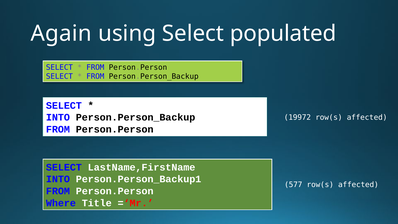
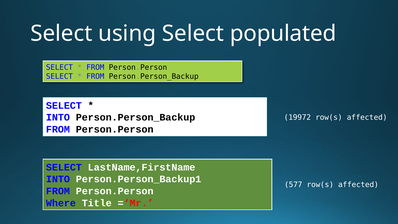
Again at (61, 33): Again -> Select
